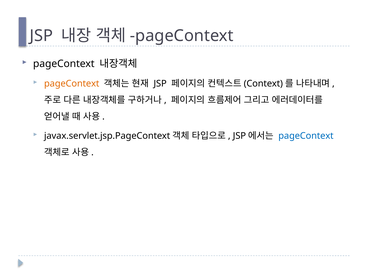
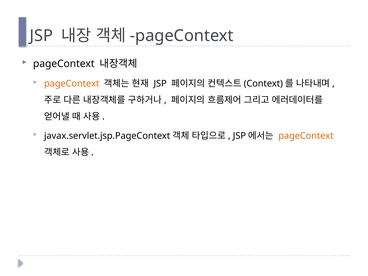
pageContext at (306, 136) colour: blue -> orange
